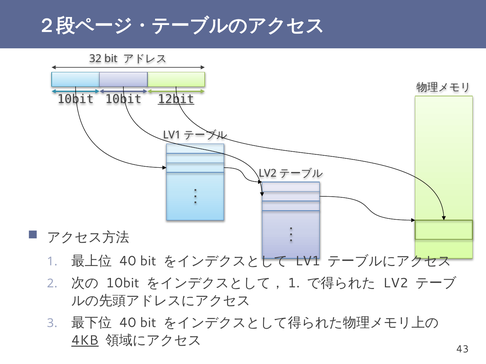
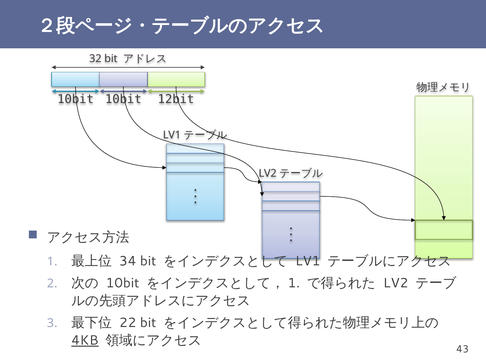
12bit underline: present -> none
40 at (128, 261): 40 -> 34
40 at (128, 323): 40 -> 22
